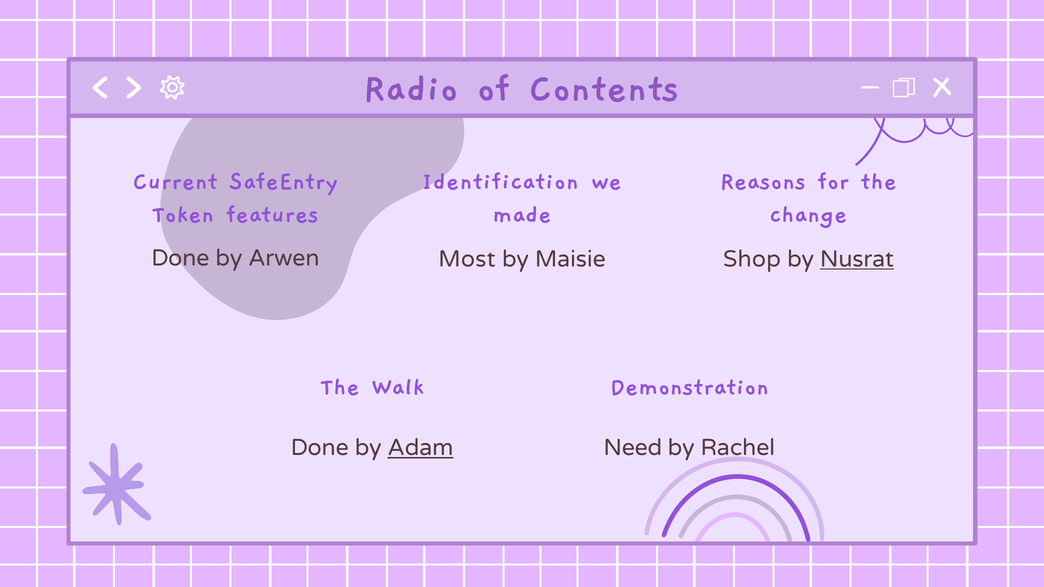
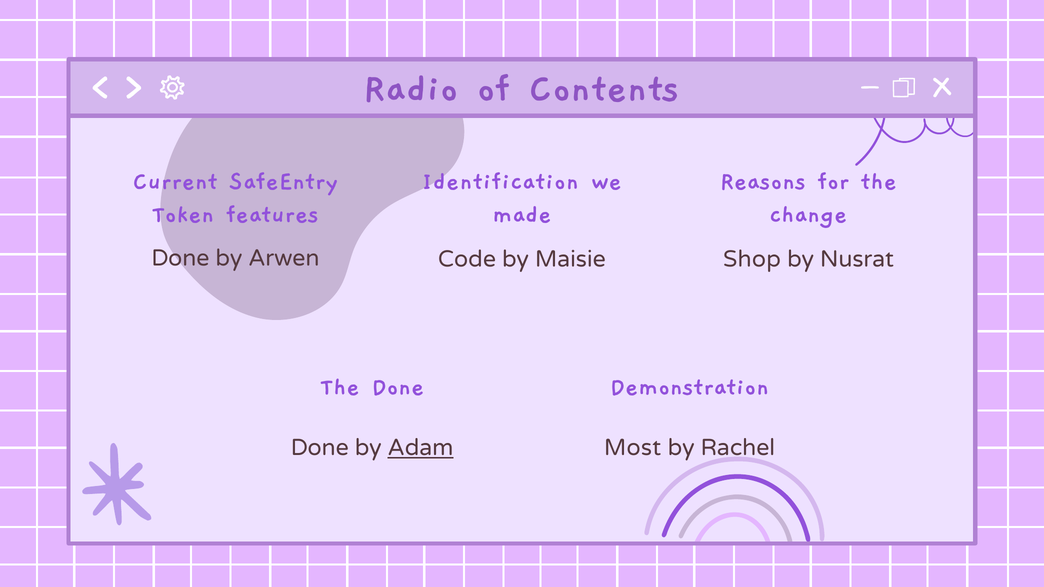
Most: Most -> Code
Nusrat underline: present -> none
The Walk: Walk -> Done
Need: Need -> Most
